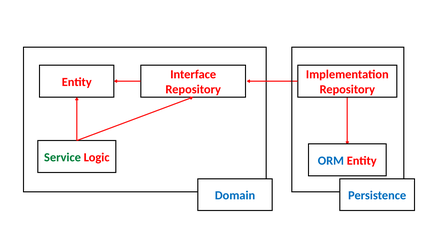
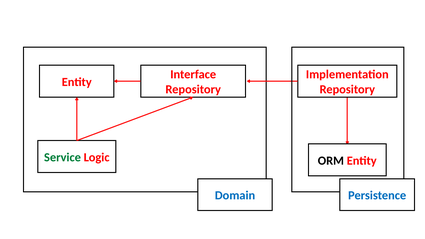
ORM colour: blue -> black
